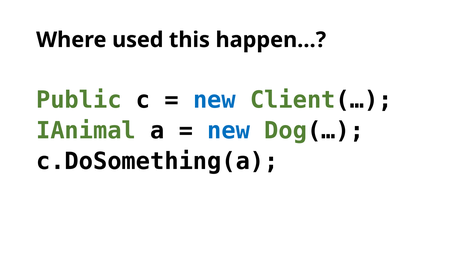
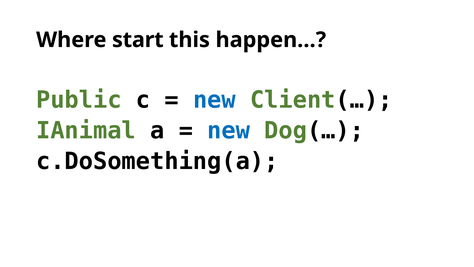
used: used -> start
